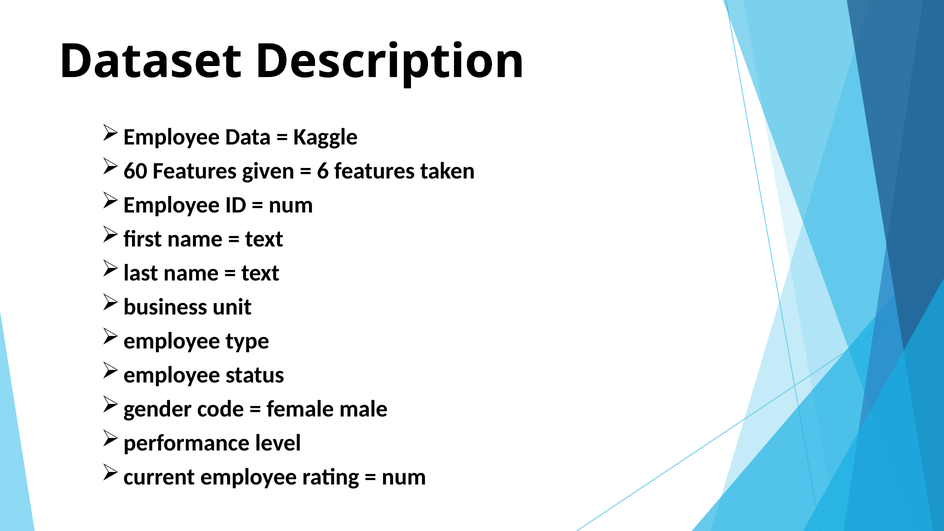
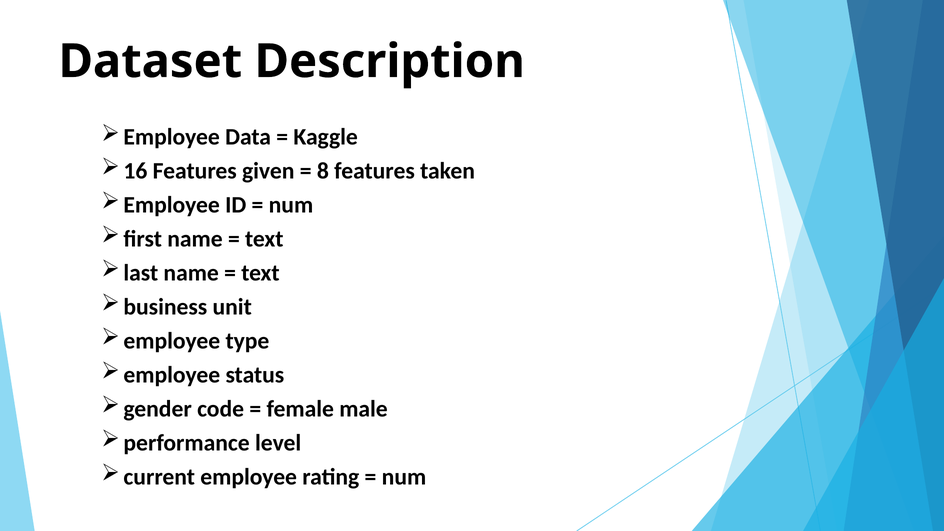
60: 60 -> 16
6: 6 -> 8
